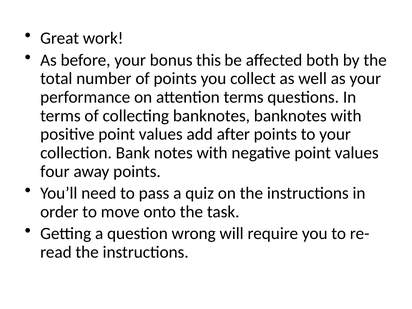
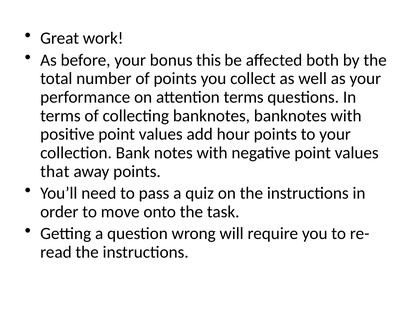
after: after -> hour
four: four -> that
